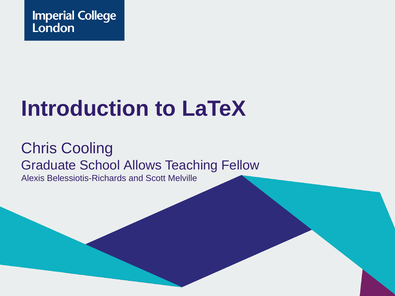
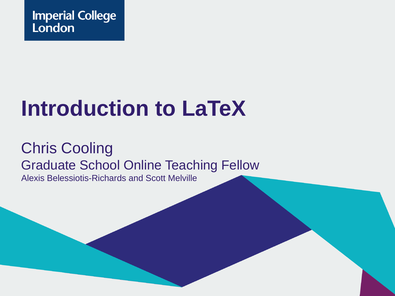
Allows: Allows -> Online
